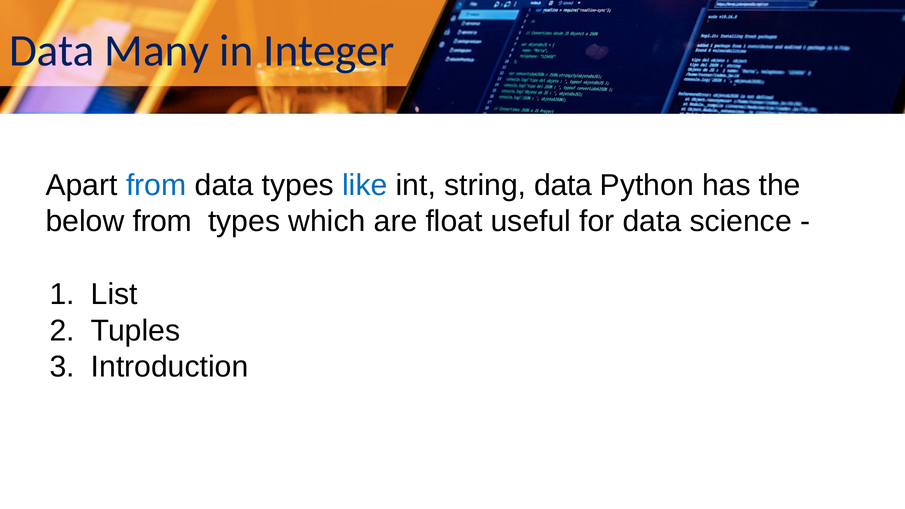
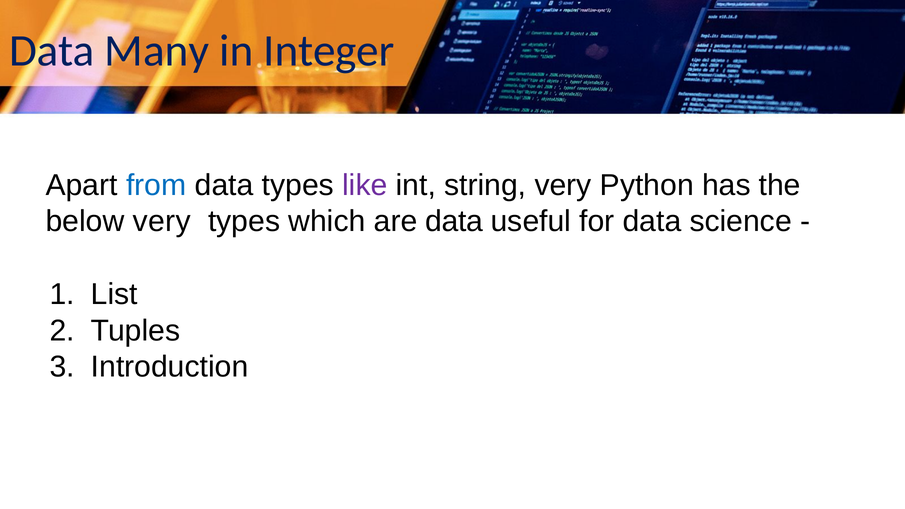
like colour: blue -> purple
string data: data -> very
below from: from -> very
are float: float -> data
